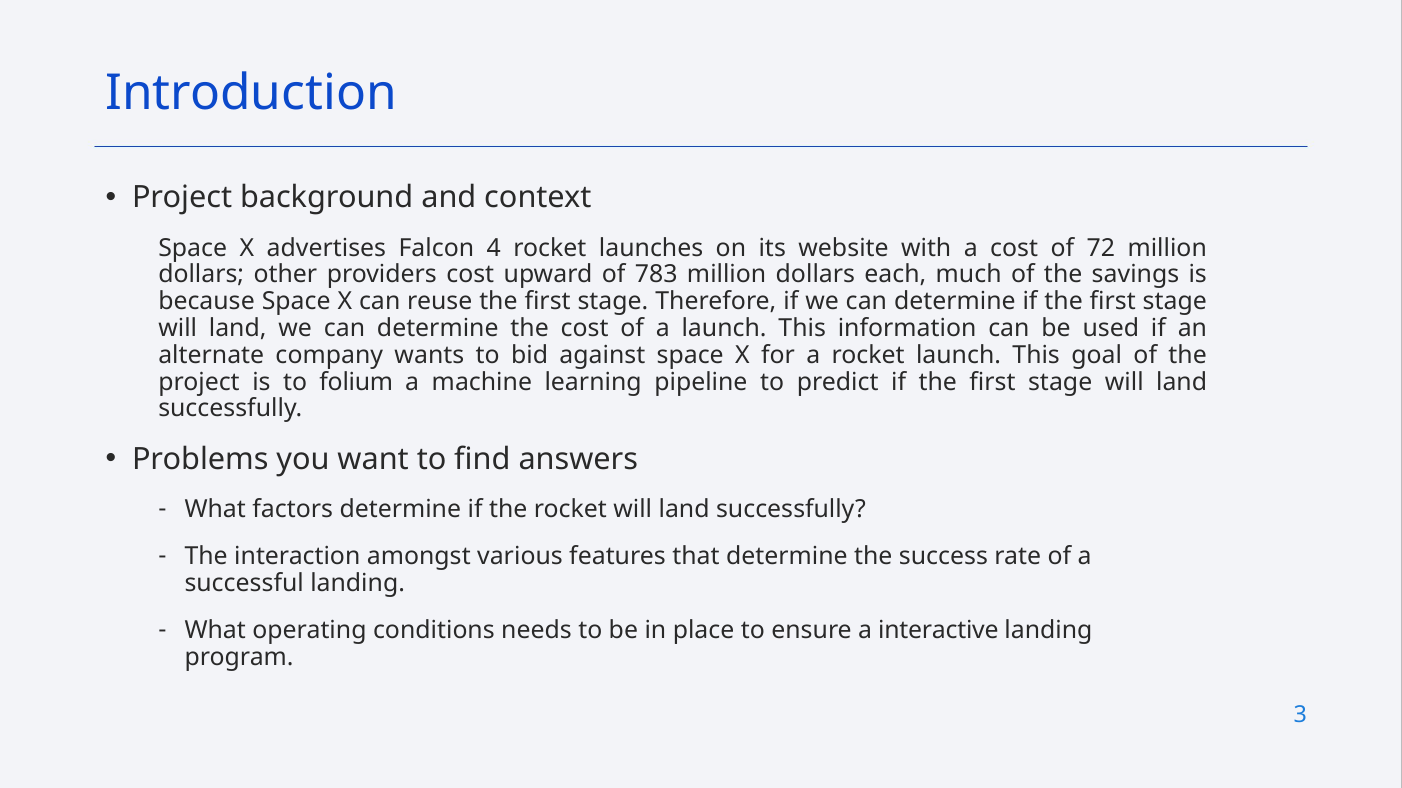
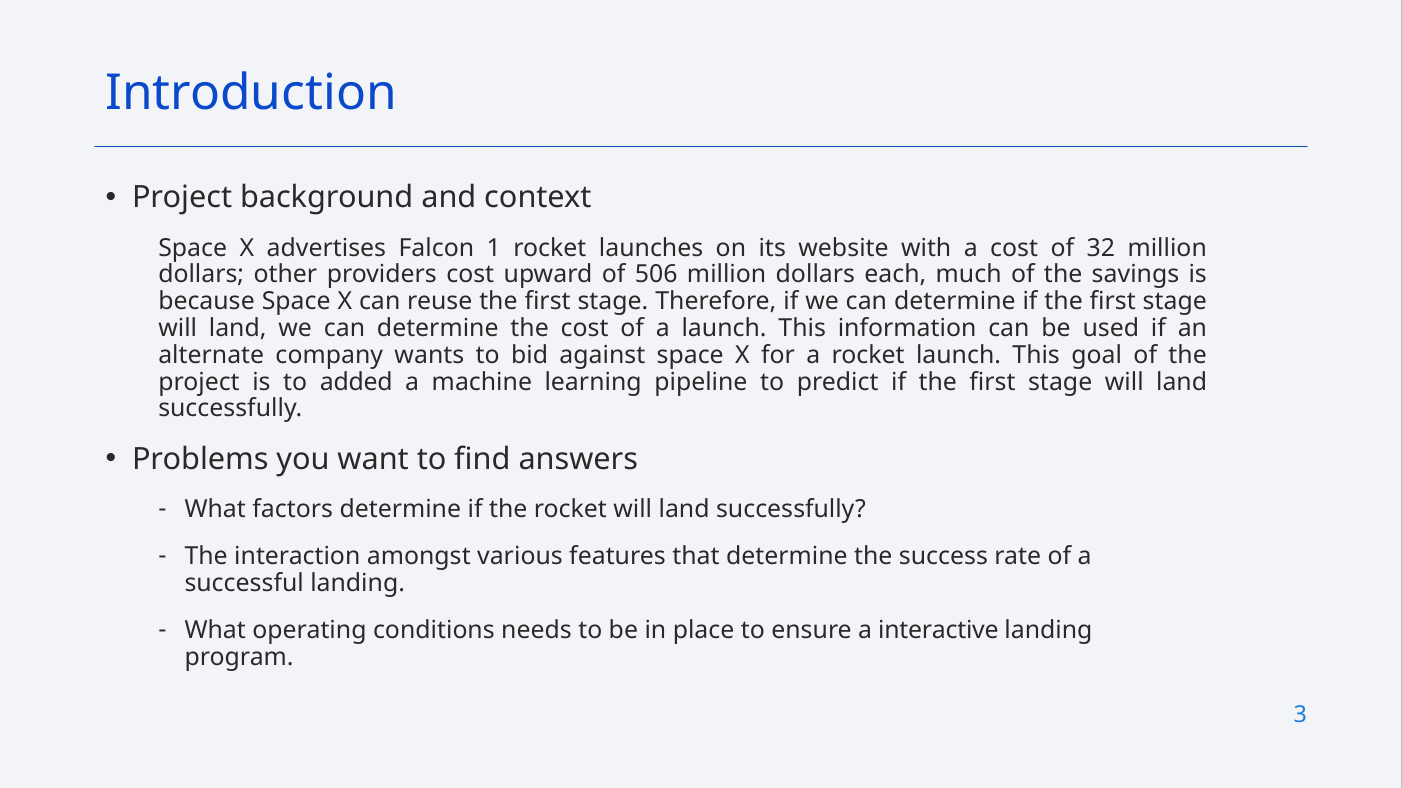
4: 4 -> 1
72: 72 -> 32
783: 783 -> 506
folium: folium -> added
